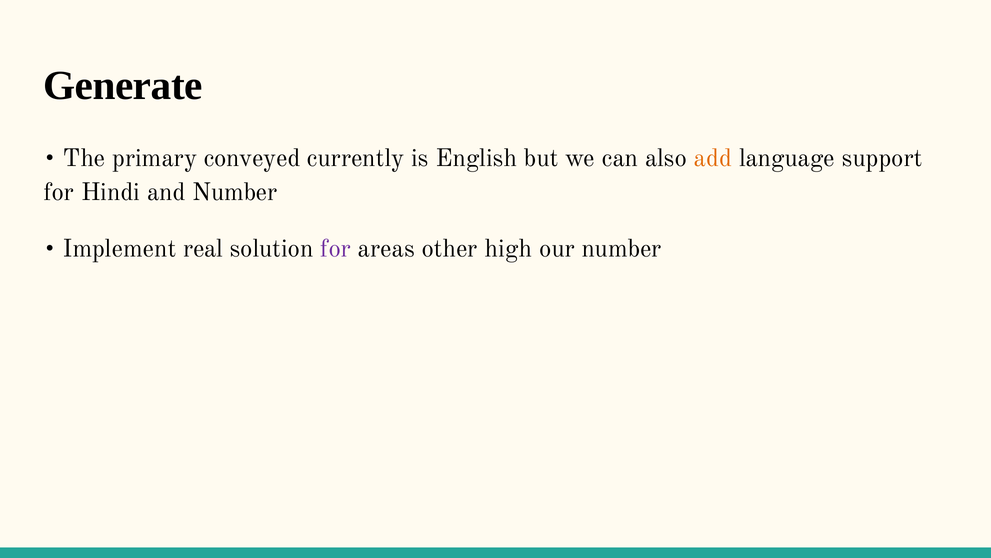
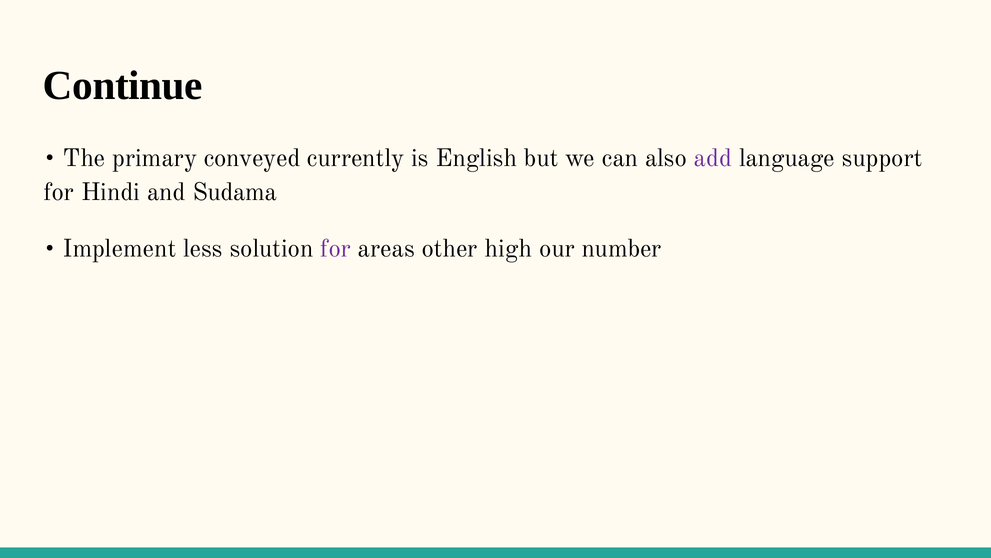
Generate: Generate -> Continue
add colour: orange -> purple
and Number: Number -> Sudama
real: real -> less
